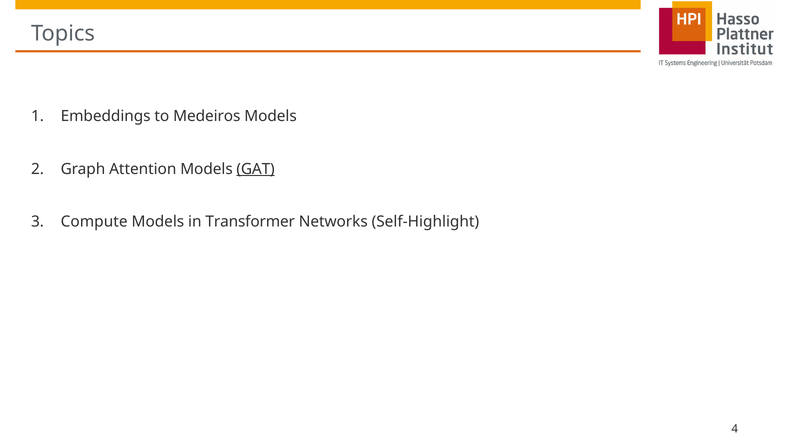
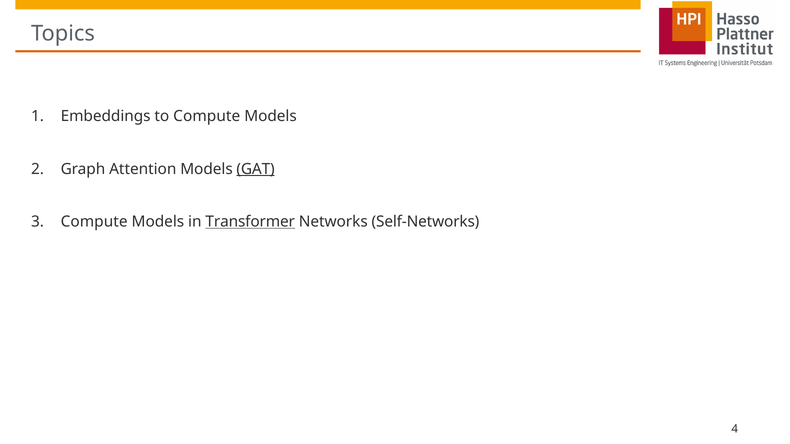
to Medeiros: Medeiros -> Compute
Transformer underline: none -> present
Self-Highlight: Self-Highlight -> Self-Networks
